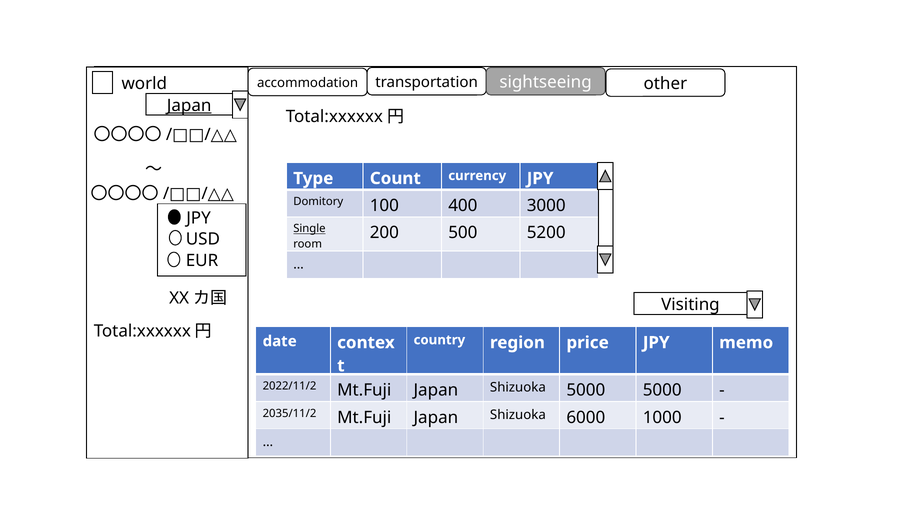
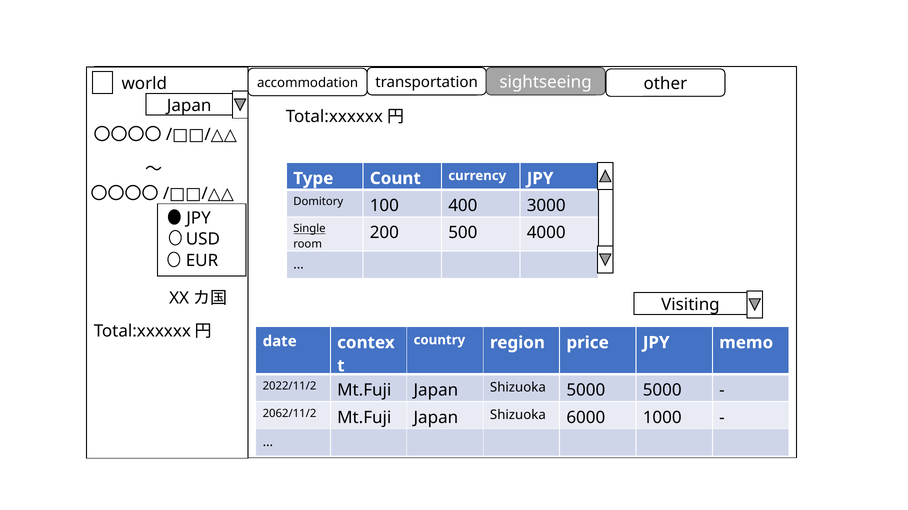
Japan at (189, 106) underline: present -> none
5200: 5200 -> 4000
2035/11/2: 2035/11/2 -> 2062/11/2
